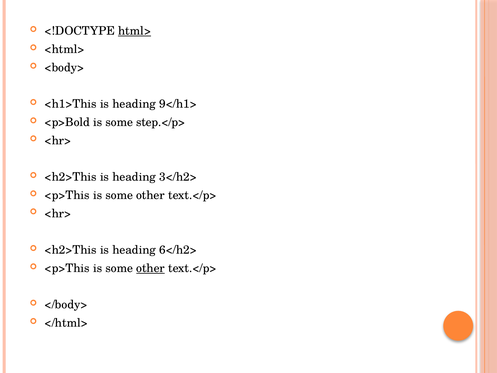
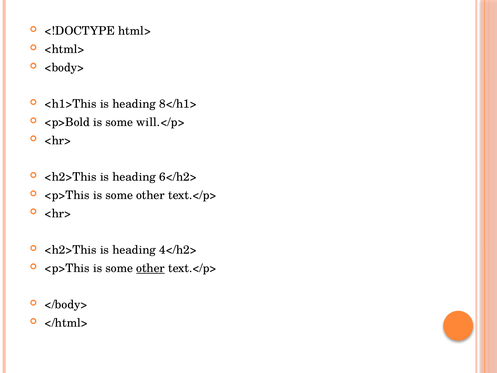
html> underline: present -> none
9</h1>: 9</h1> -> 8</h1>
step.</p>: step.</p> -> will.</p>
3</h2>: 3</h2> -> 6</h2>
6</h2>: 6</h2> -> 4</h2>
